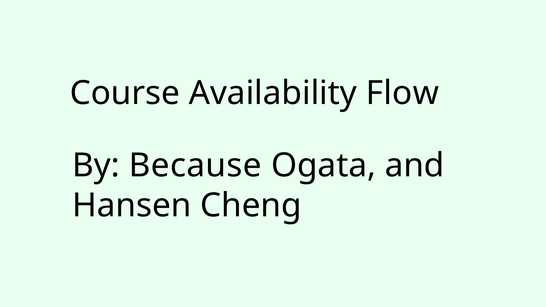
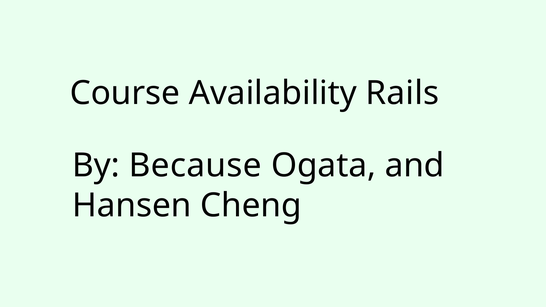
Flow: Flow -> Rails
